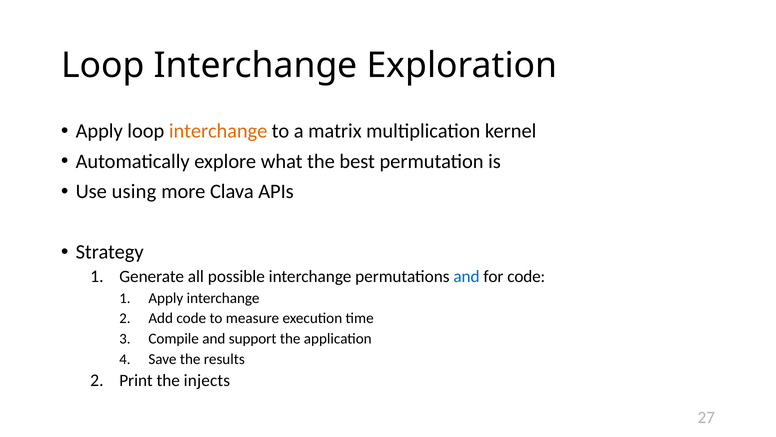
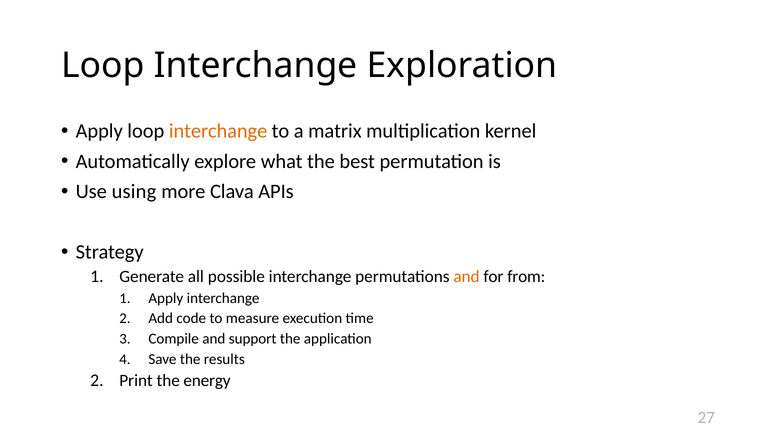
and at (467, 276) colour: blue -> orange
for code: code -> from
injects: injects -> energy
